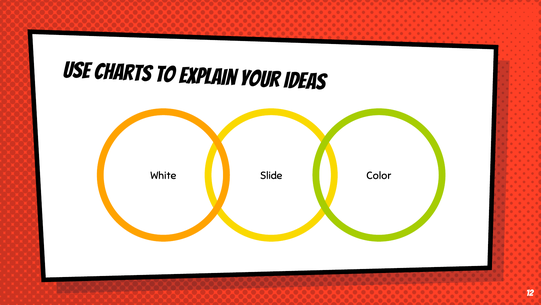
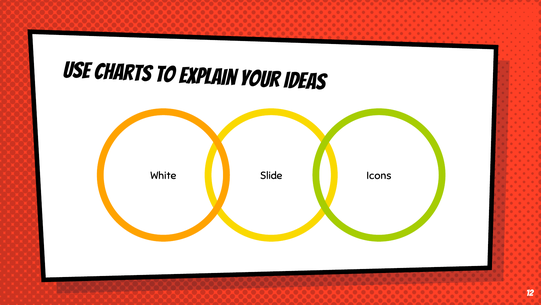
Color: Color -> Icons
